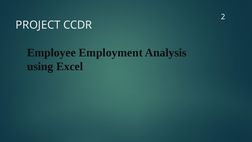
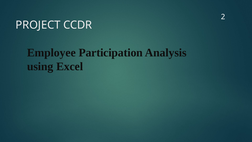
Employment: Employment -> Participation
